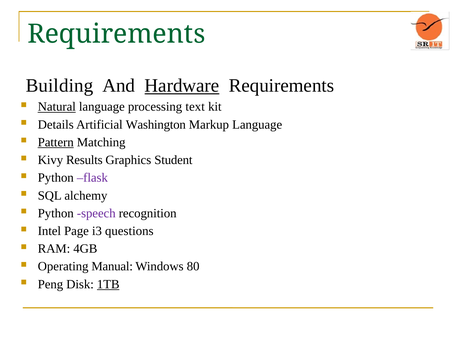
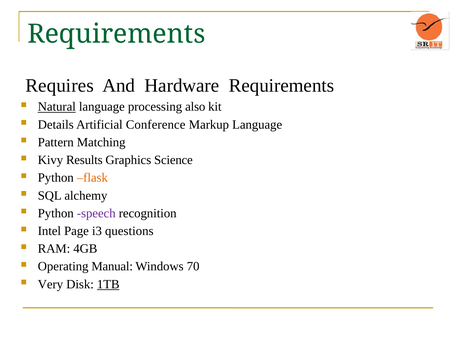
Building: Building -> Requires
Hardware underline: present -> none
text: text -> also
Washington: Washington -> Conference
Pattern underline: present -> none
Student: Student -> Science
flask colour: purple -> orange
80: 80 -> 70
Peng: Peng -> Very
